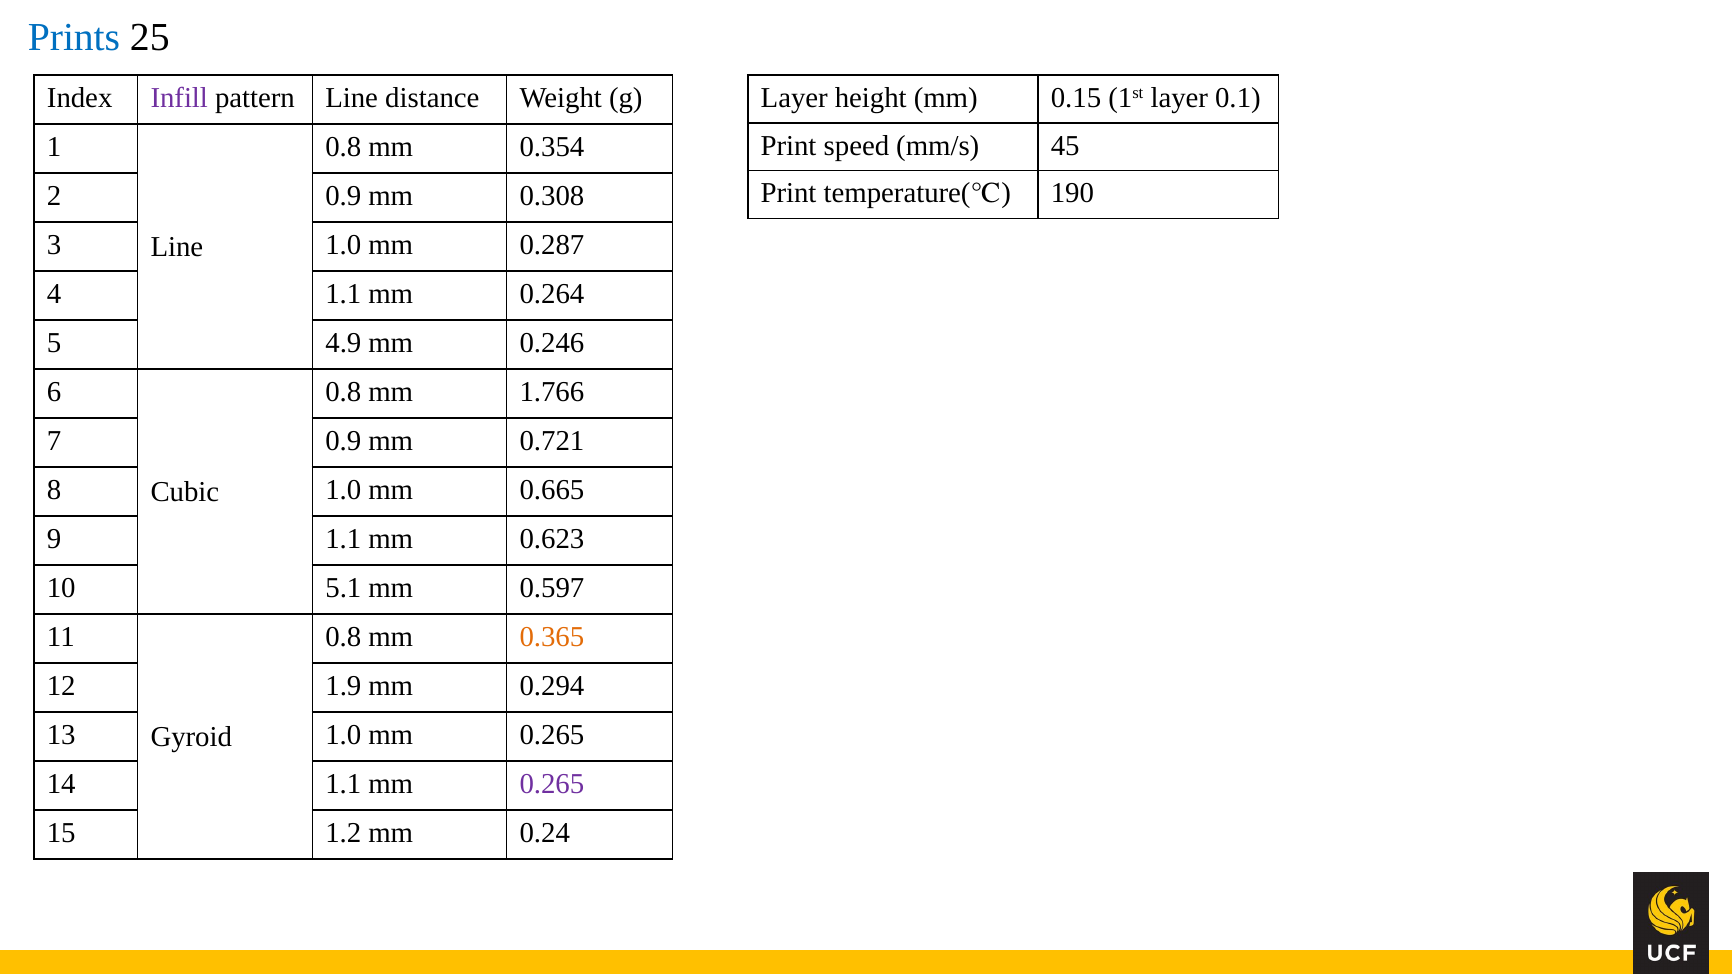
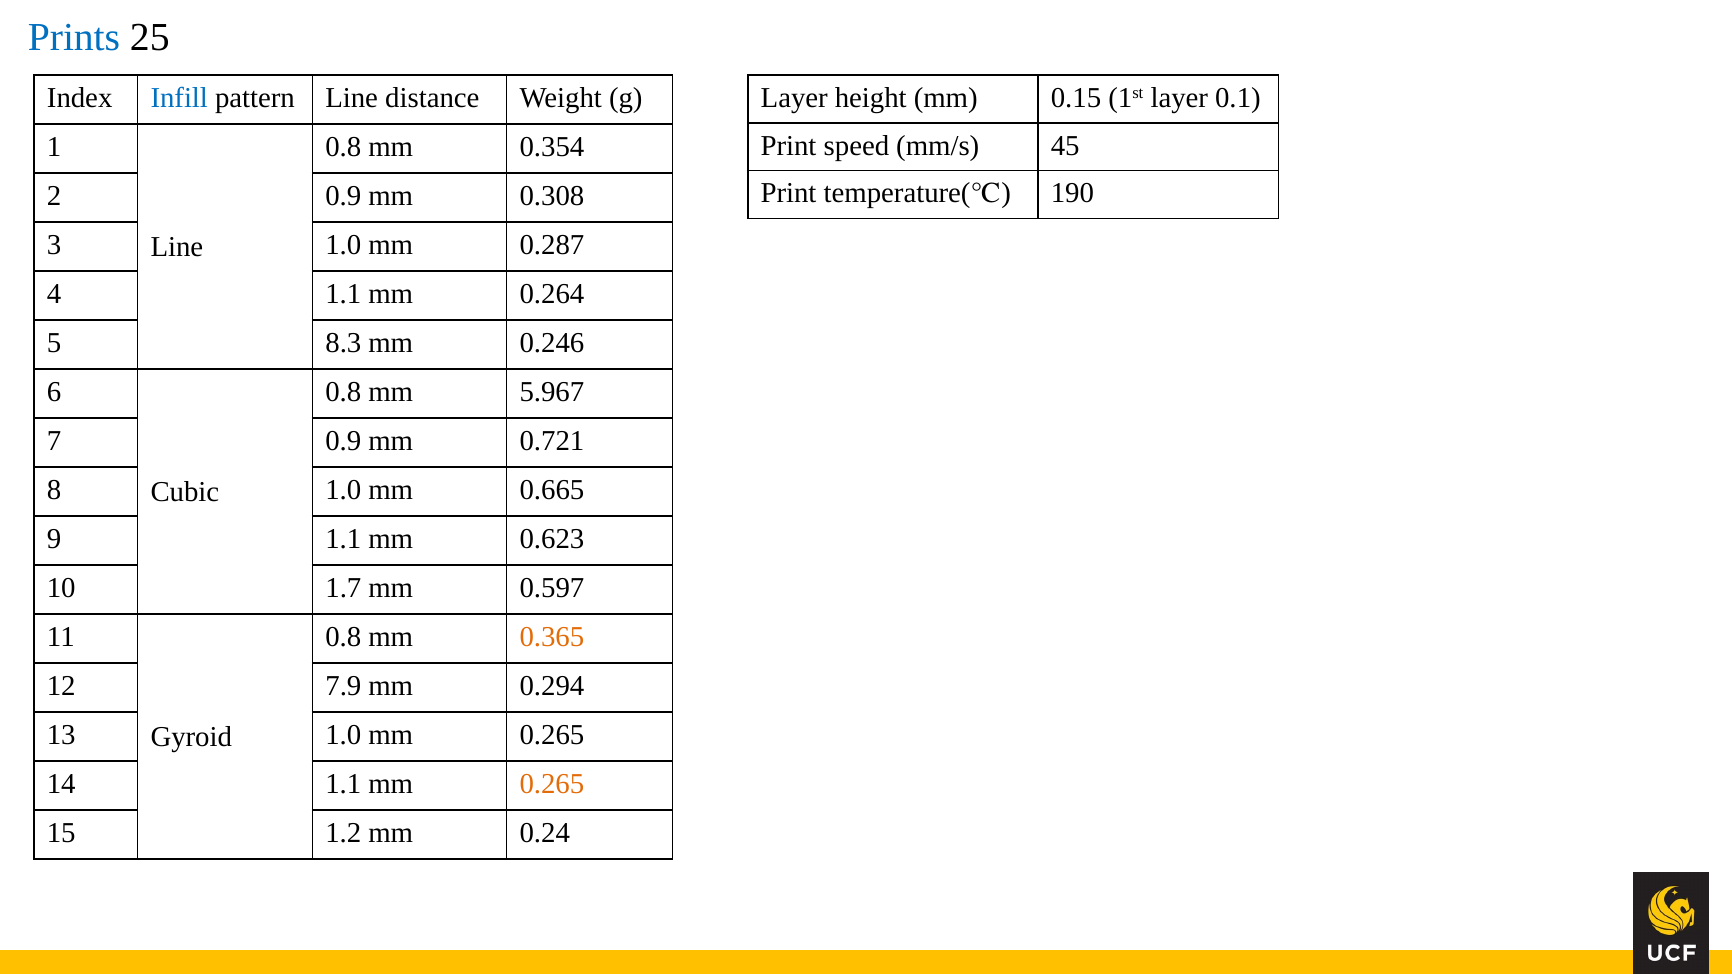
Infill colour: purple -> blue
4.9: 4.9 -> 8.3
1.766: 1.766 -> 5.967
5.1: 5.1 -> 1.7
1.9: 1.9 -> 7.9
0.265 at (552, 784) colour: purple -> orange
